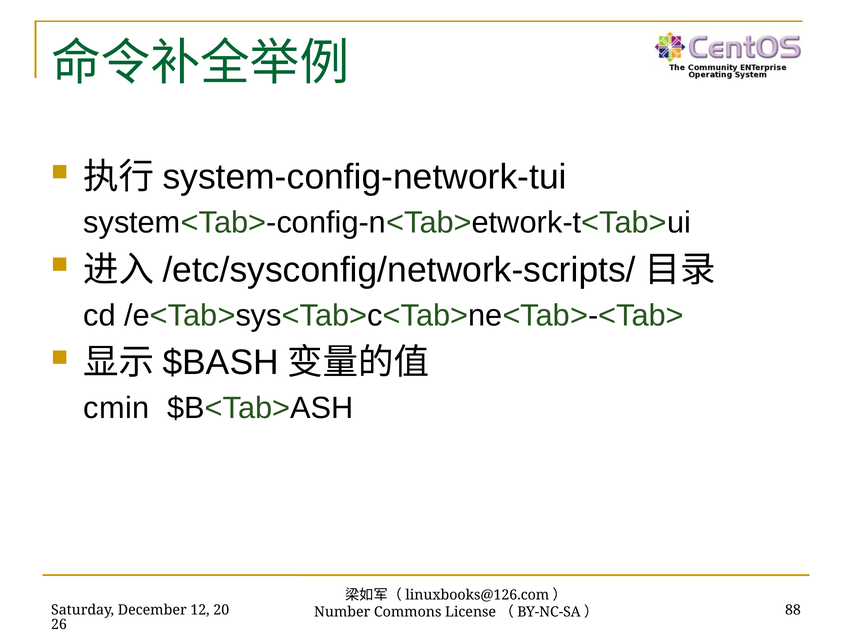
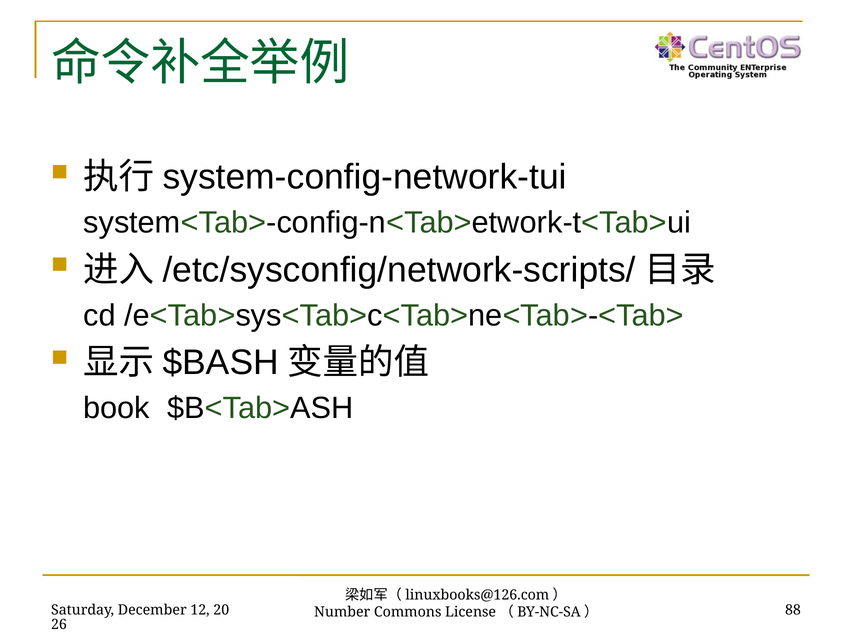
cmin: cmin -> book
